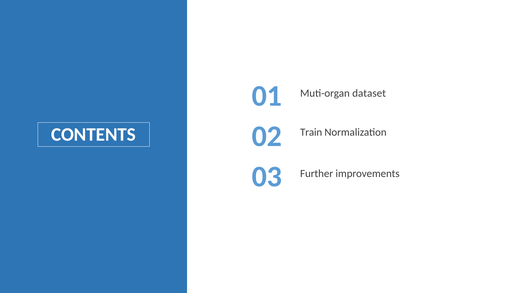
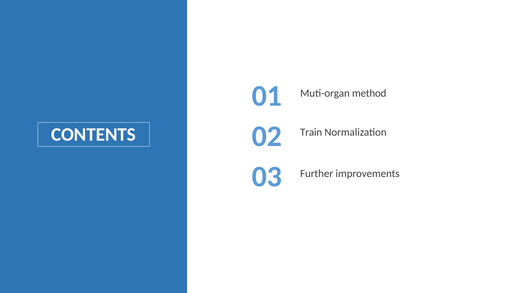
dataset: dataset -> method
